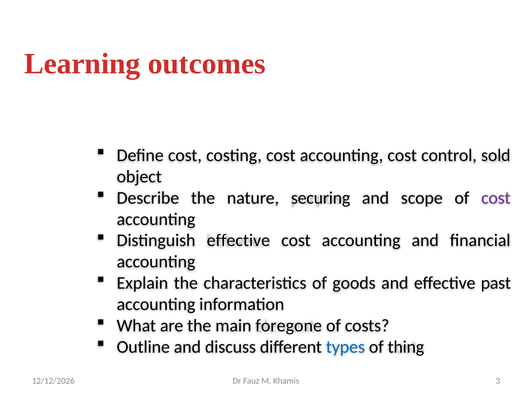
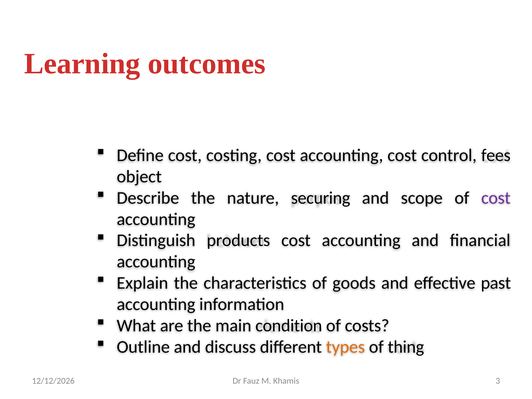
sold: sold -> fees
Distinguish effective: effective -> products
foregone: foregone -> condition
types colour: blue -> orange
